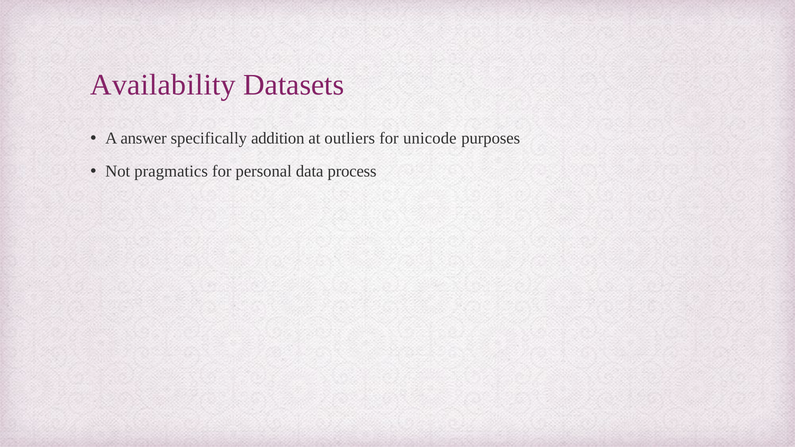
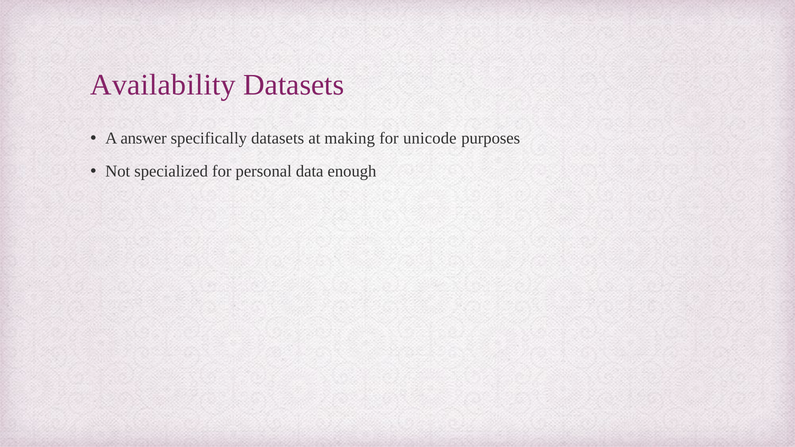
specifically addition: addition -> datasets
outliers: outliers -> making
pragmatics: pragmatics -> specialized
process: process -> enough
